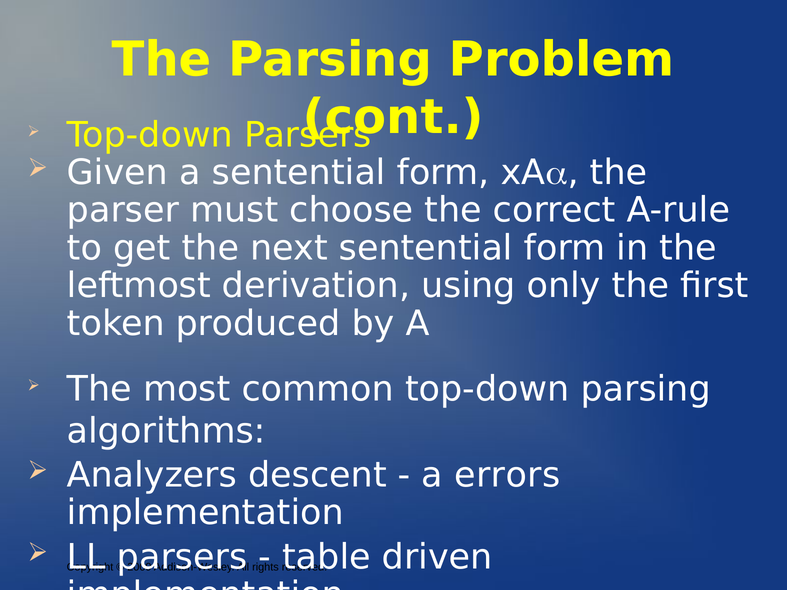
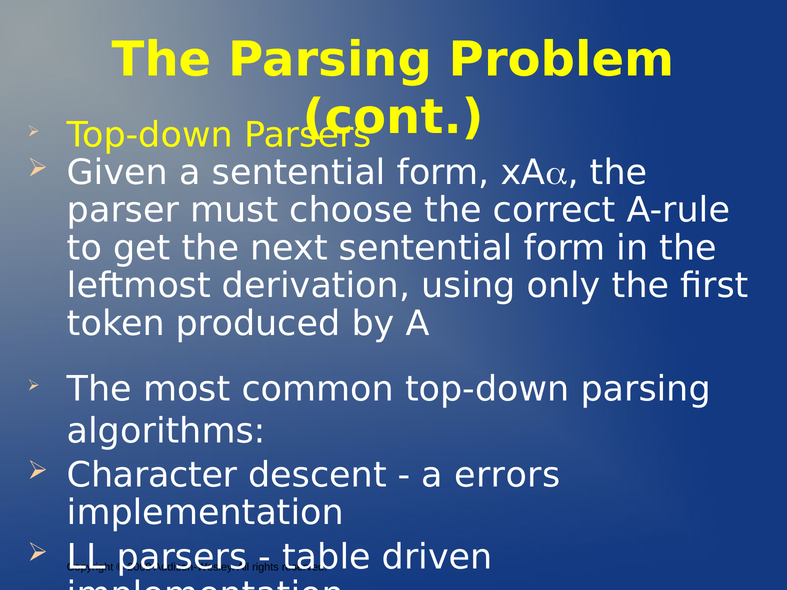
Analyzers: Analyzers -> Character
